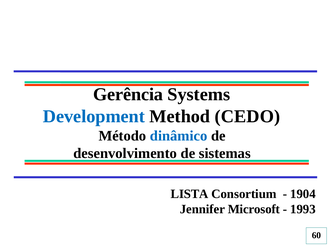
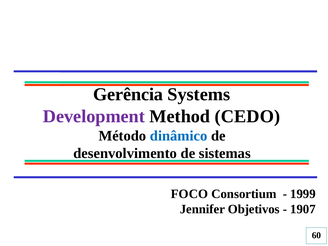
Development colour: blue -> purple
LISTA: LISTA -> FOCO
1904: 1904 -> 1999
Microsoft: Microsoft -> Objetivos
1993: 1993 -> 1907
